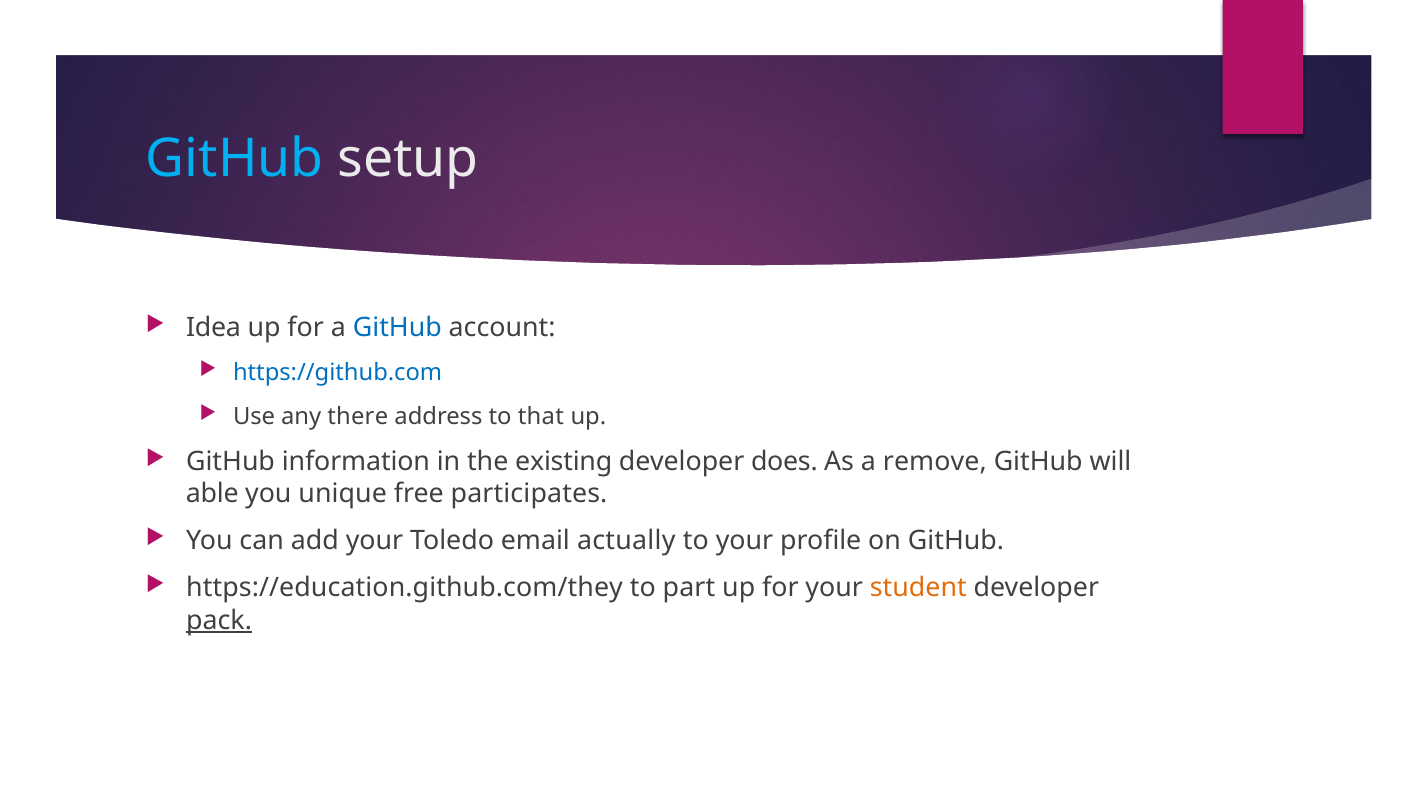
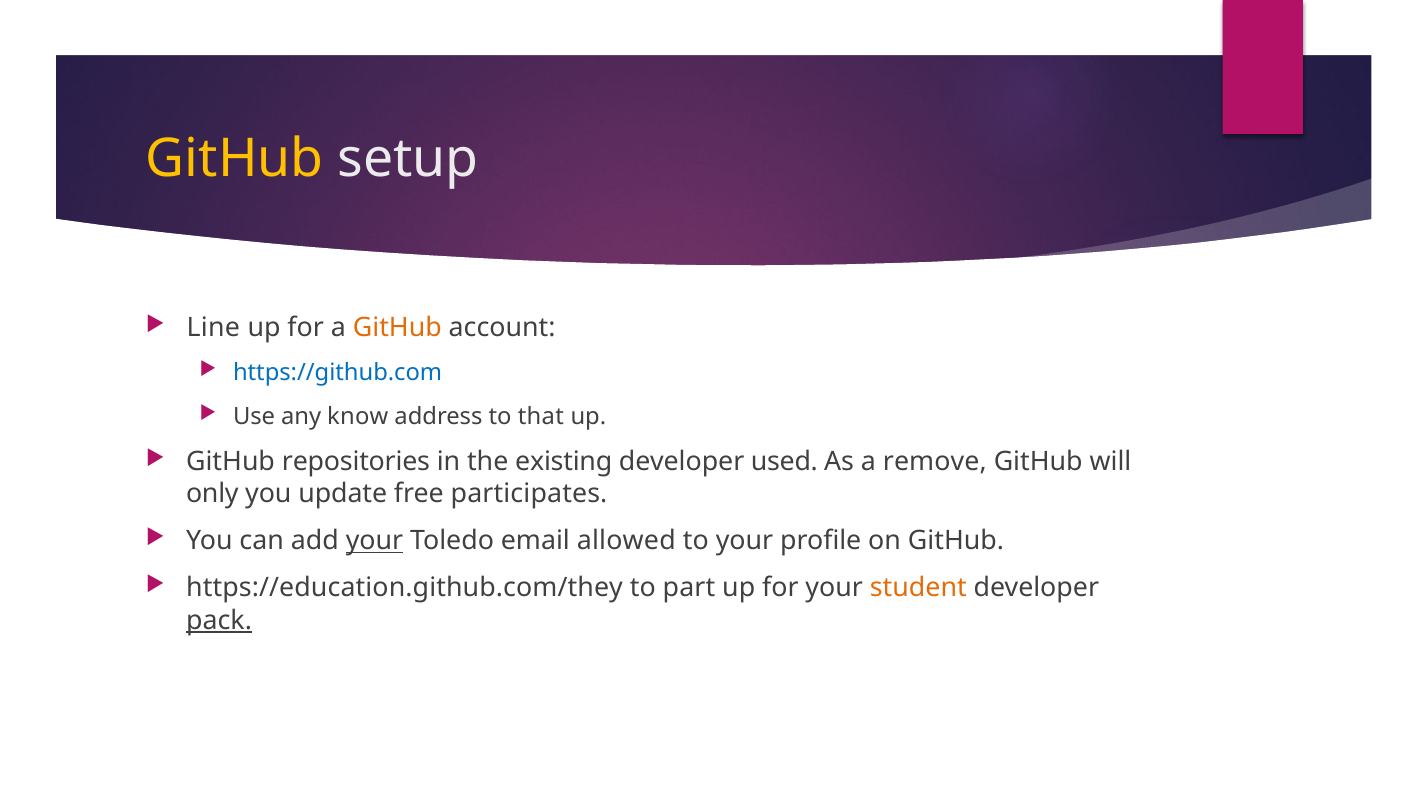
GitHub at (235, 159) colour: light blue -> yellow
Idea: Idea -> Line
GitHub at (397, 328) colour: blue -> orange
there: there -> know
information: information -> repositories
does: does -> used
able: able -> only
unique: unique -> update
your at (375, 541) underline: none -> present
actually: actually -> allowed
